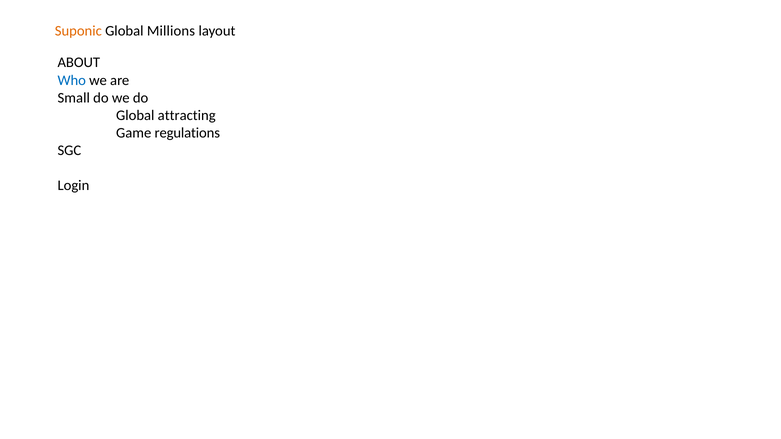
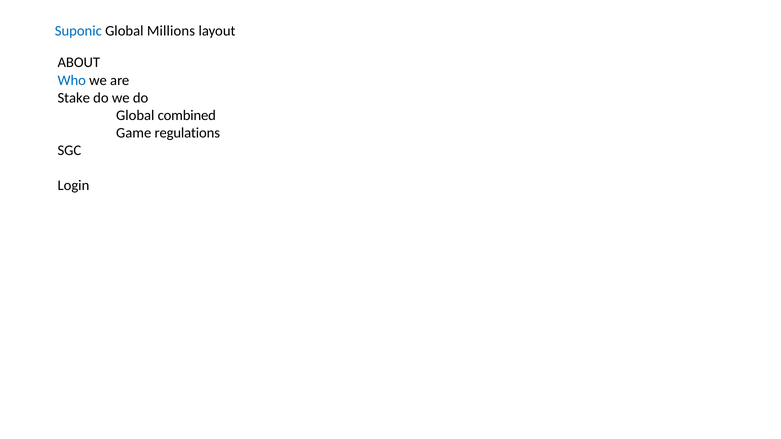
Suponic colour: orange -> blue
Small: Small -> Stake
attracting: attracting -> combined
